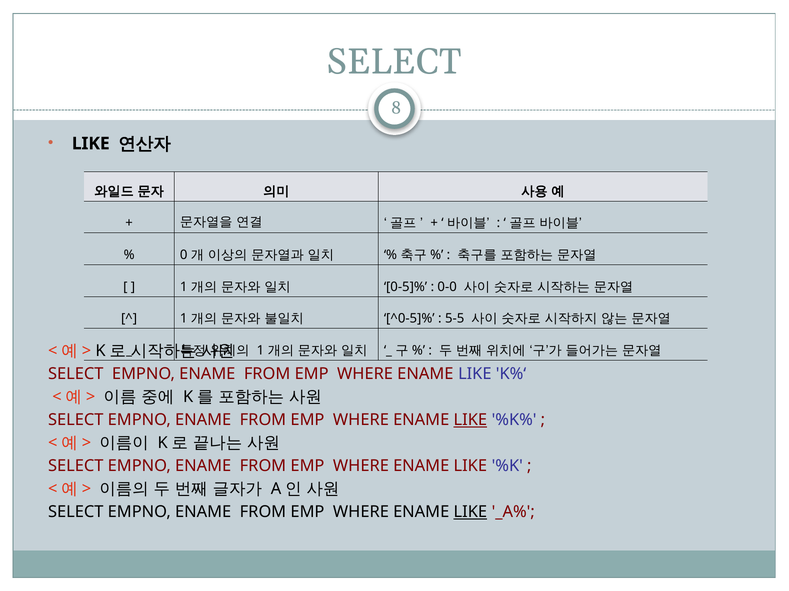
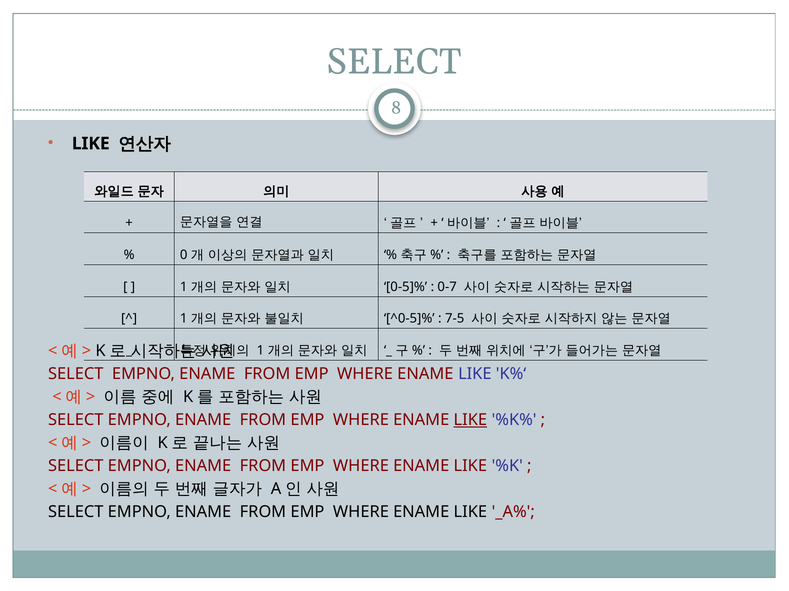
0-0: 0-0 -> 0-7
5-5: 5-5 -> 7-5
LIKE at (470, 513) underline: present -> none
